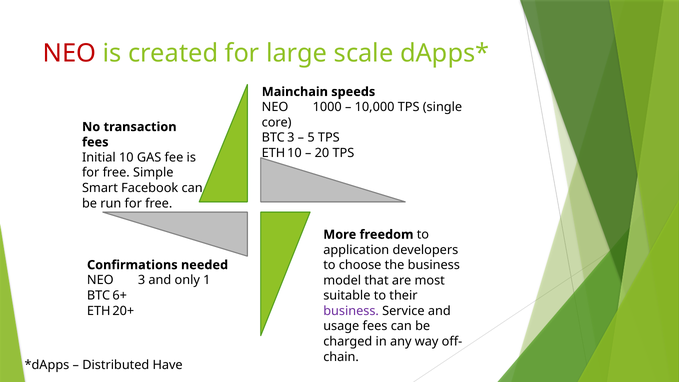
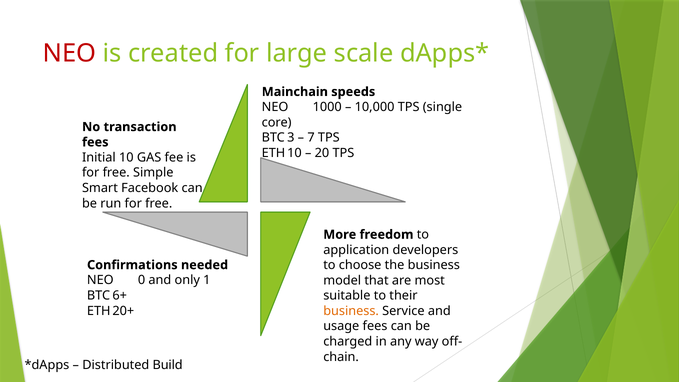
5: 5 -> 7
3: 3 -> 0
business at (351, 311) colour: purple -> orange
Have: Have -> Build
